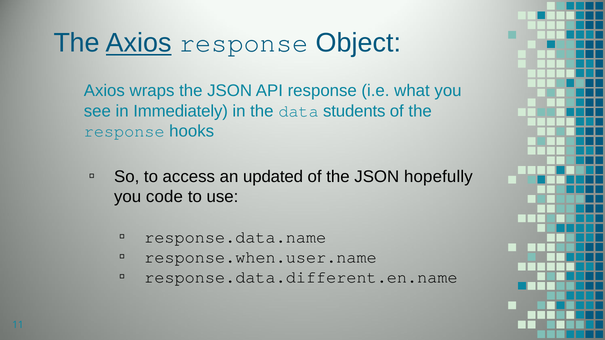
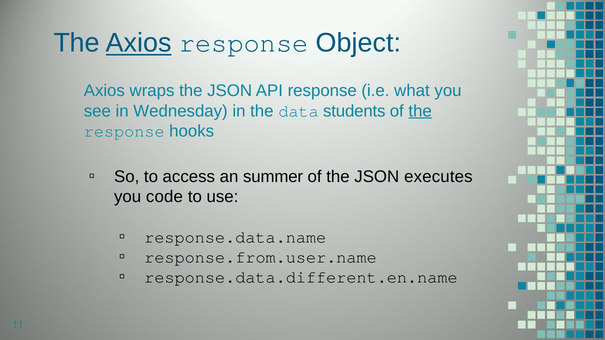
Immediately: Immediately -> Wednesday
the at (420, 111) underline: none -> present
updated: updated -> summer
hopefully: hopefully -> executes
response.when.user.name: response.when.user.name -> response.from.user.name
